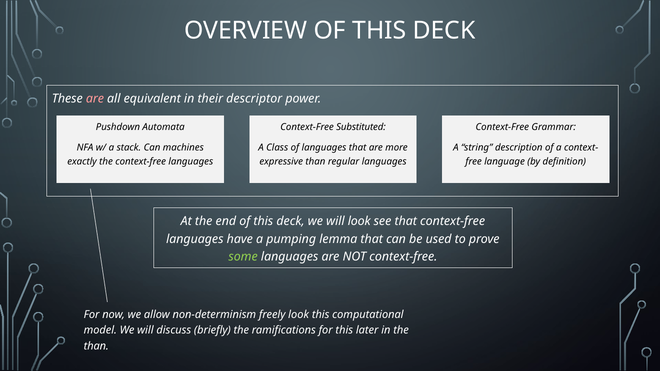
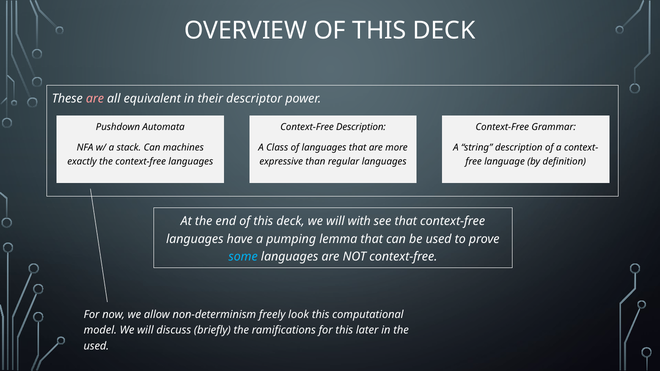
Context-Free Substituted: Substituted -> Description
will look: look -> with
some colour: light green -> light blue
than at (96, 346): than -> used
